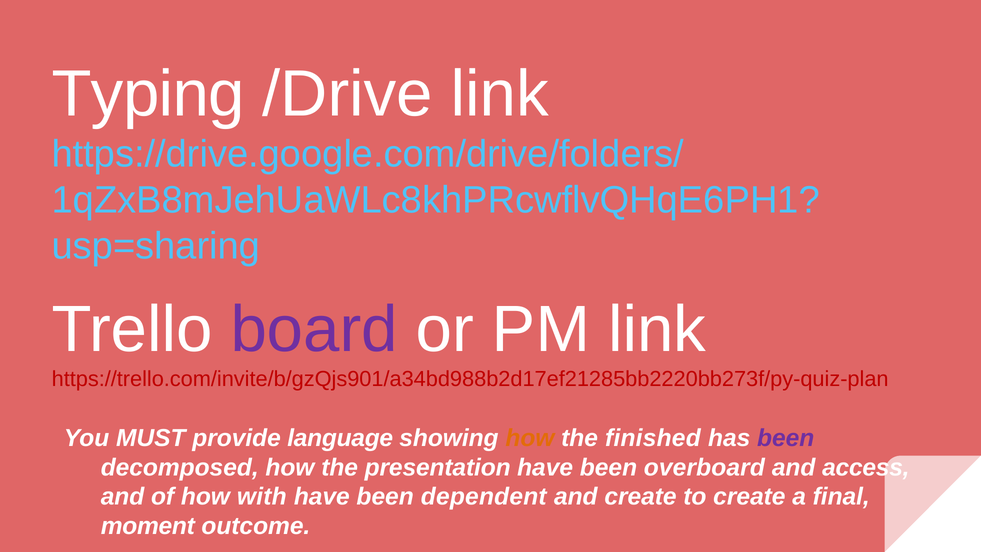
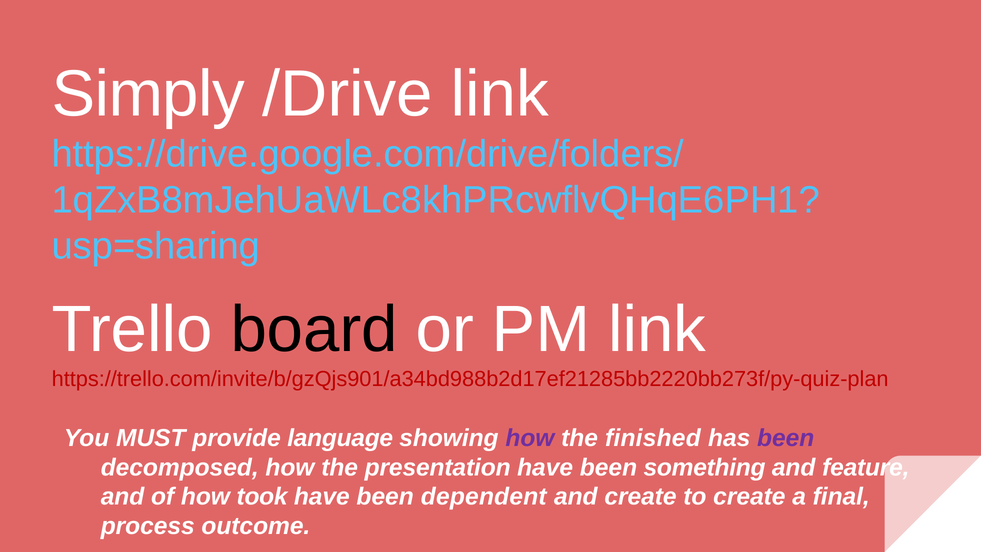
Typing: Typing -> Simply
board colour: purple -> black
how at (530, 438) colour: orange -> purple
overboard: overboard -> something
access: access -> feature
with: with -> took
moment: moment -> process
